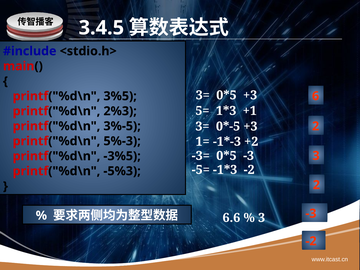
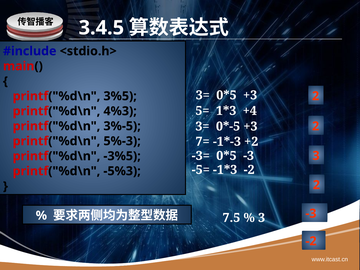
+3 6: 6 -> 2
+1: +1 -> +4
2%3: 2%3 -> 4%3
1=: 1= -> 7=
6.6: 6.6 -> 7.5
